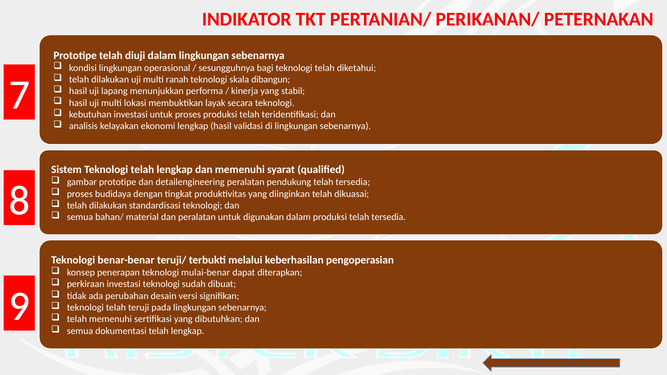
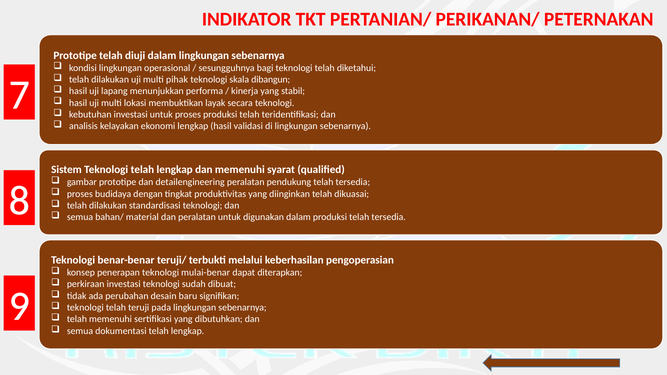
ranah: ranah -> pihak
versi: versi -> baru
